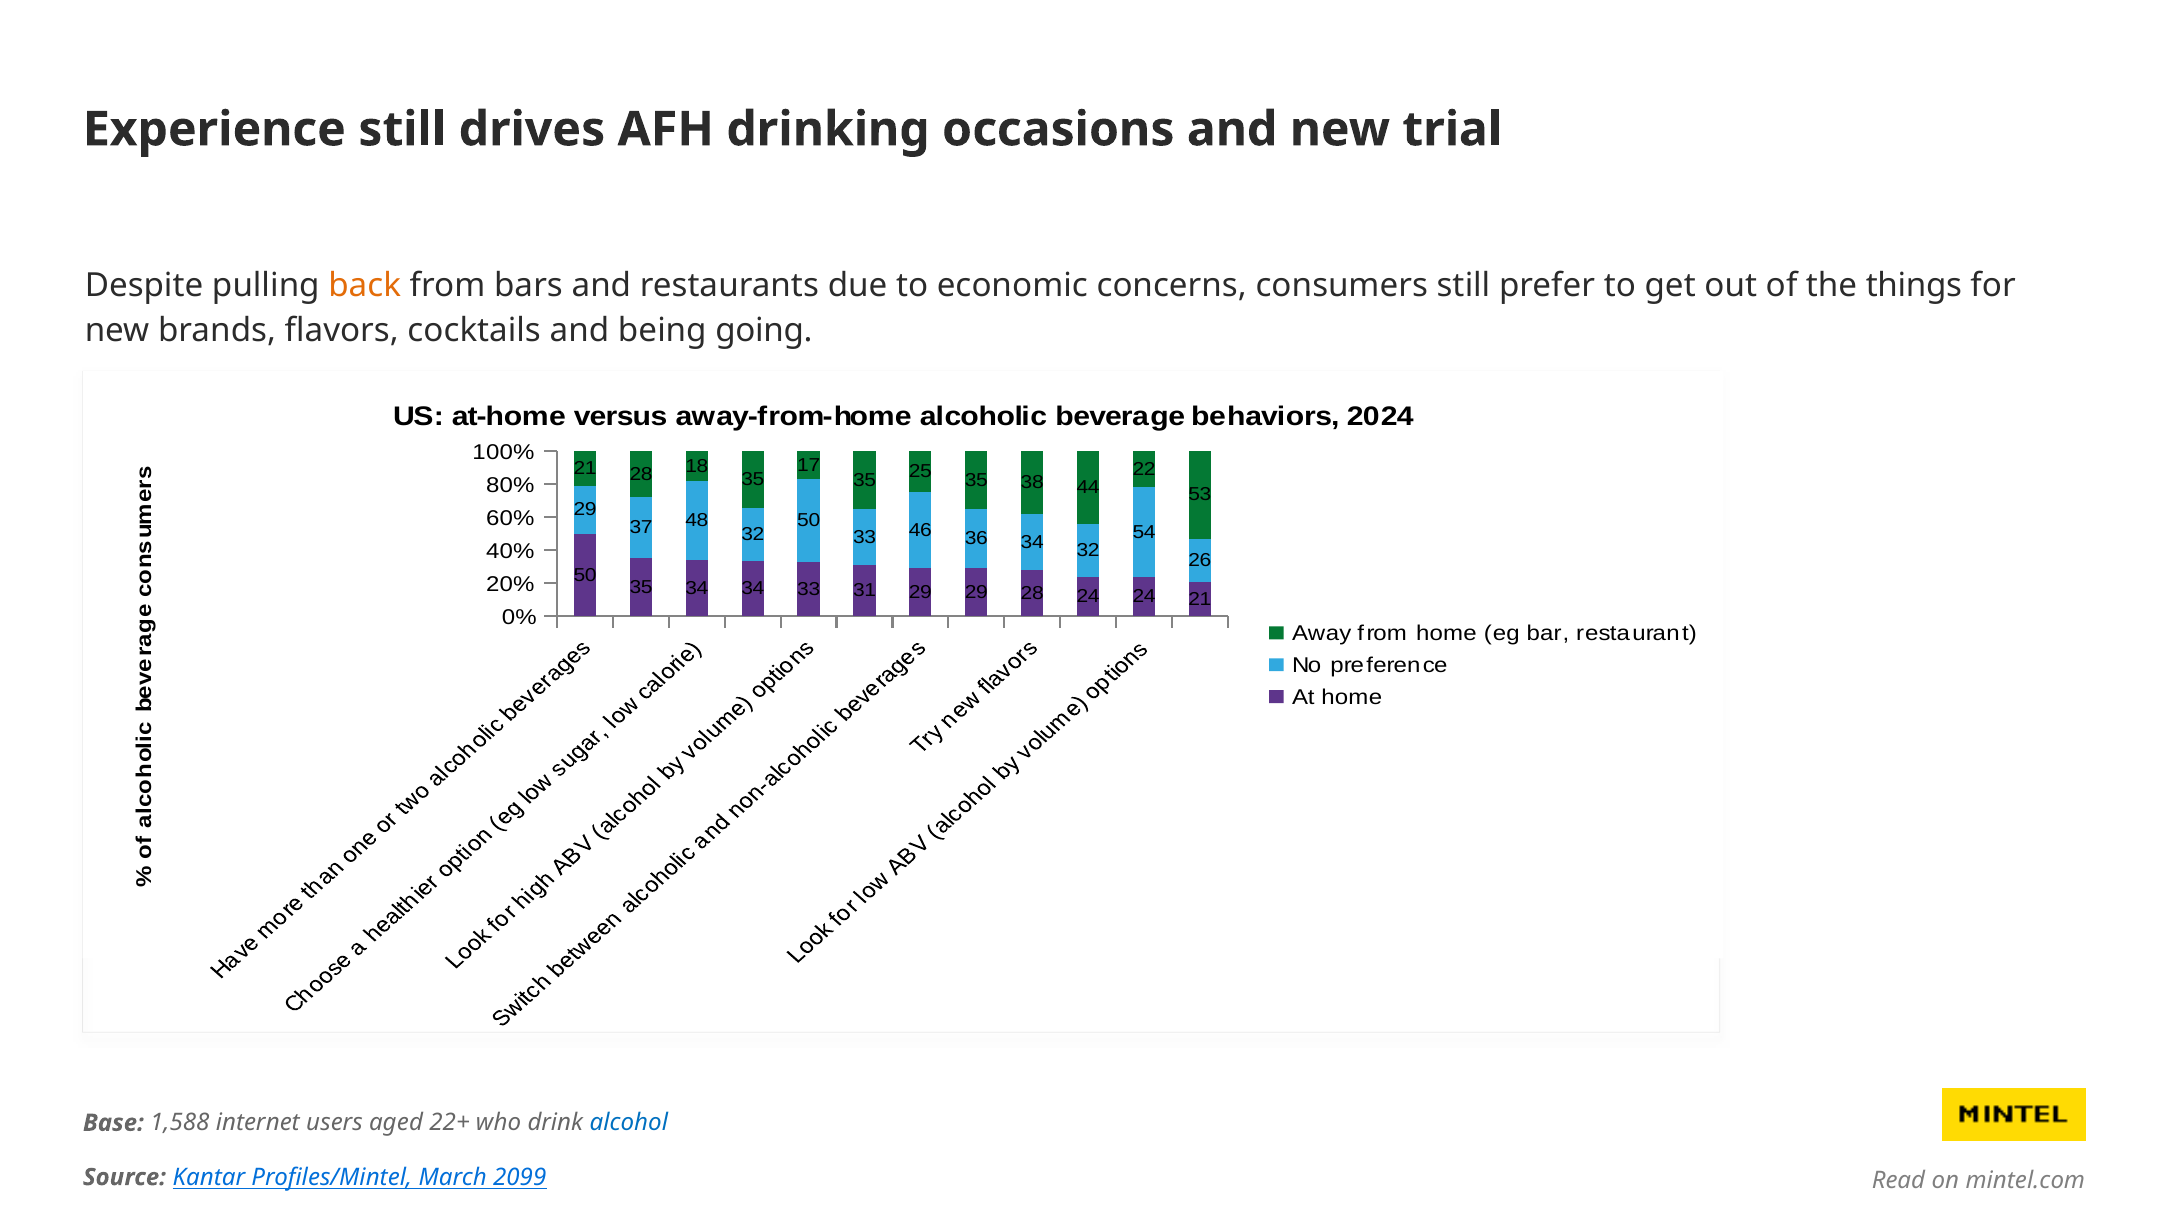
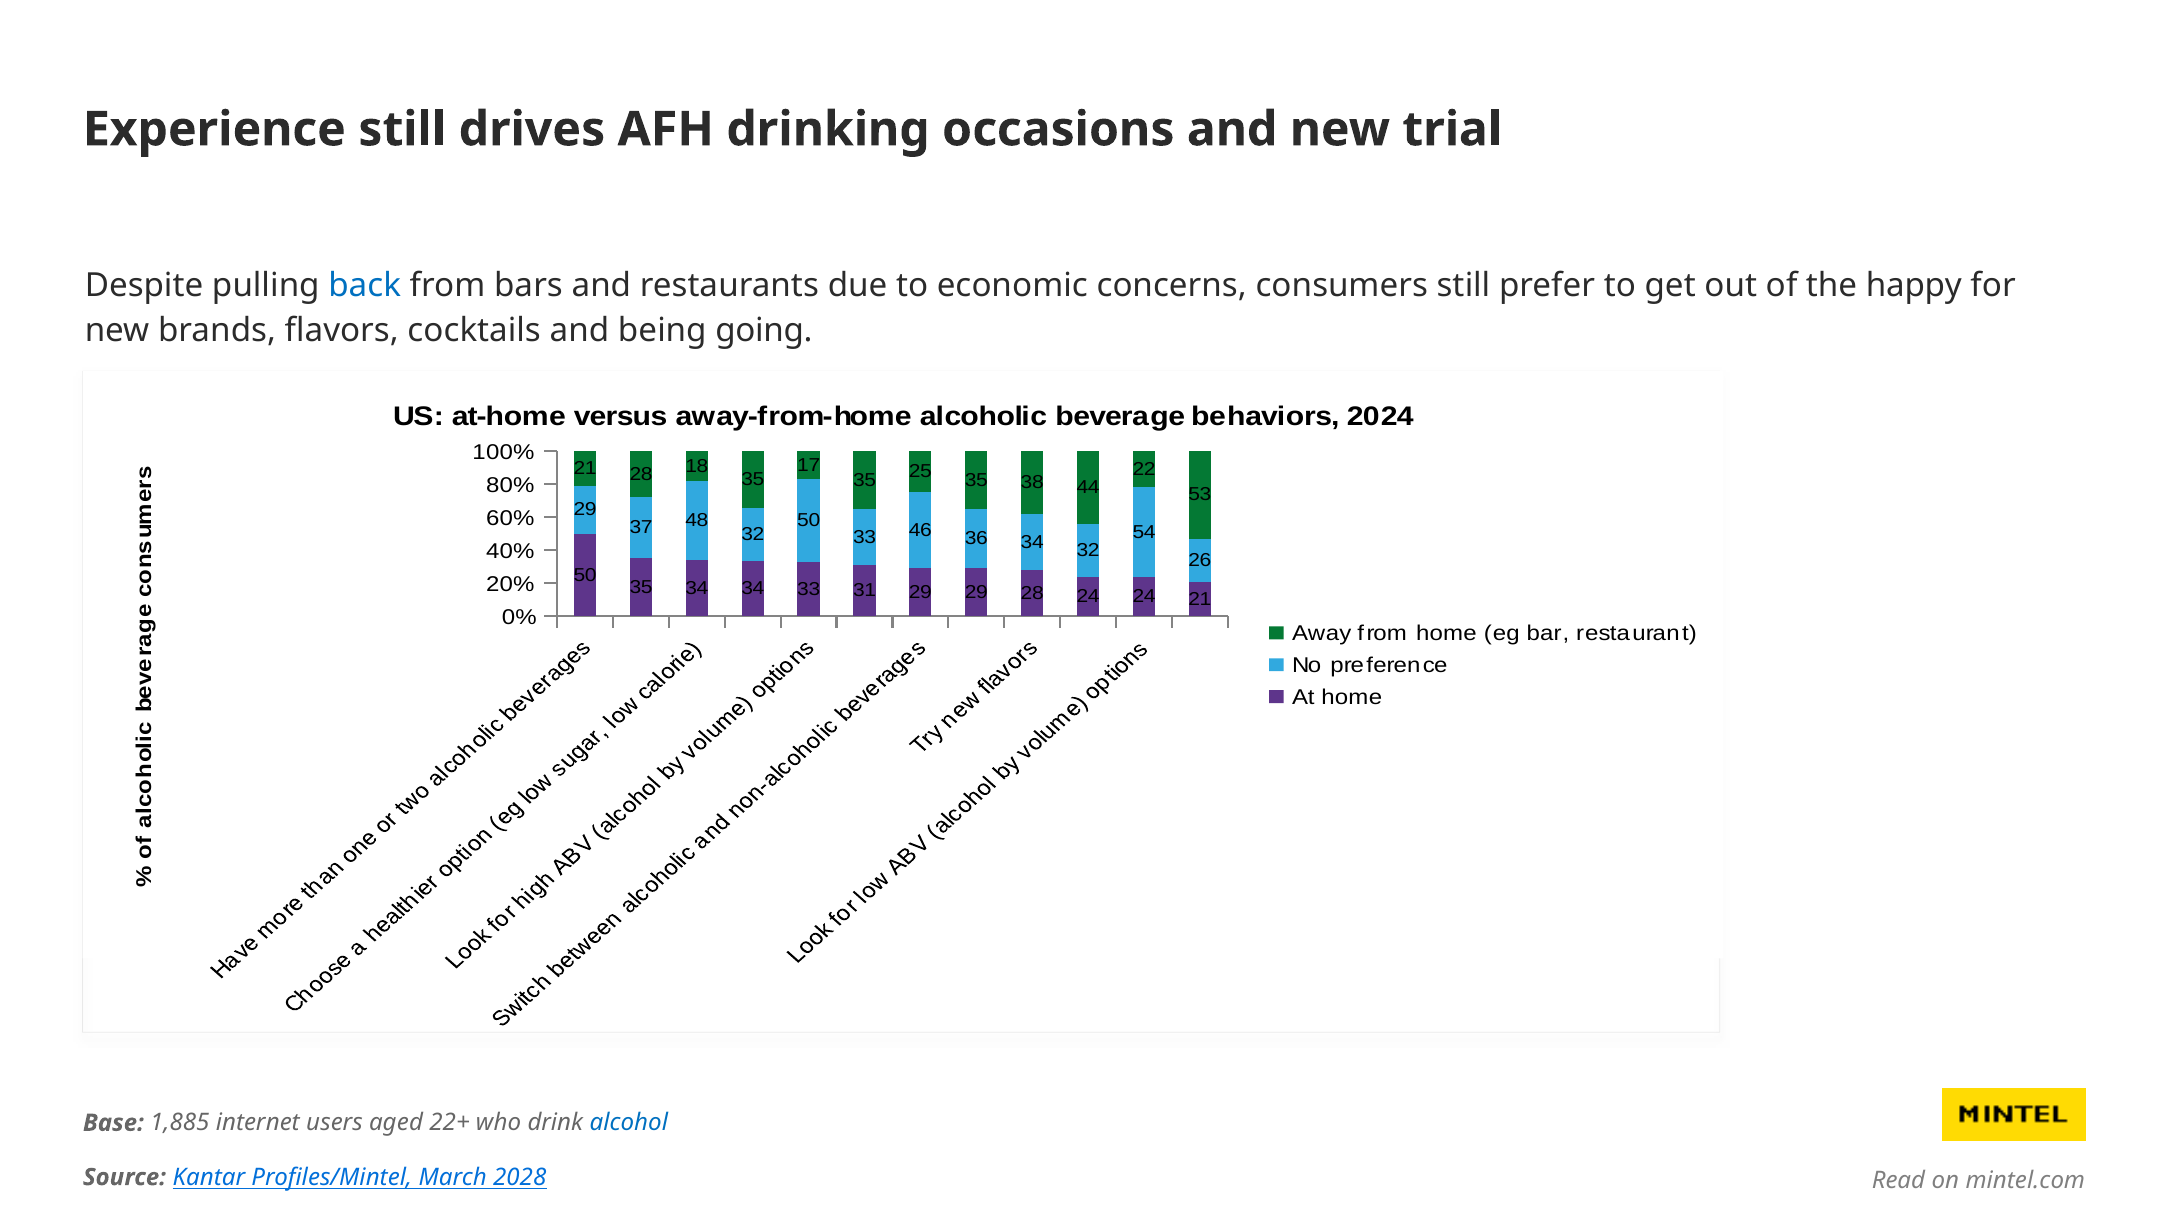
back colour: orange -> blue
things: things -> happy
1,588: 1,588 -> 1,885
2099: 2099 -> 2028
